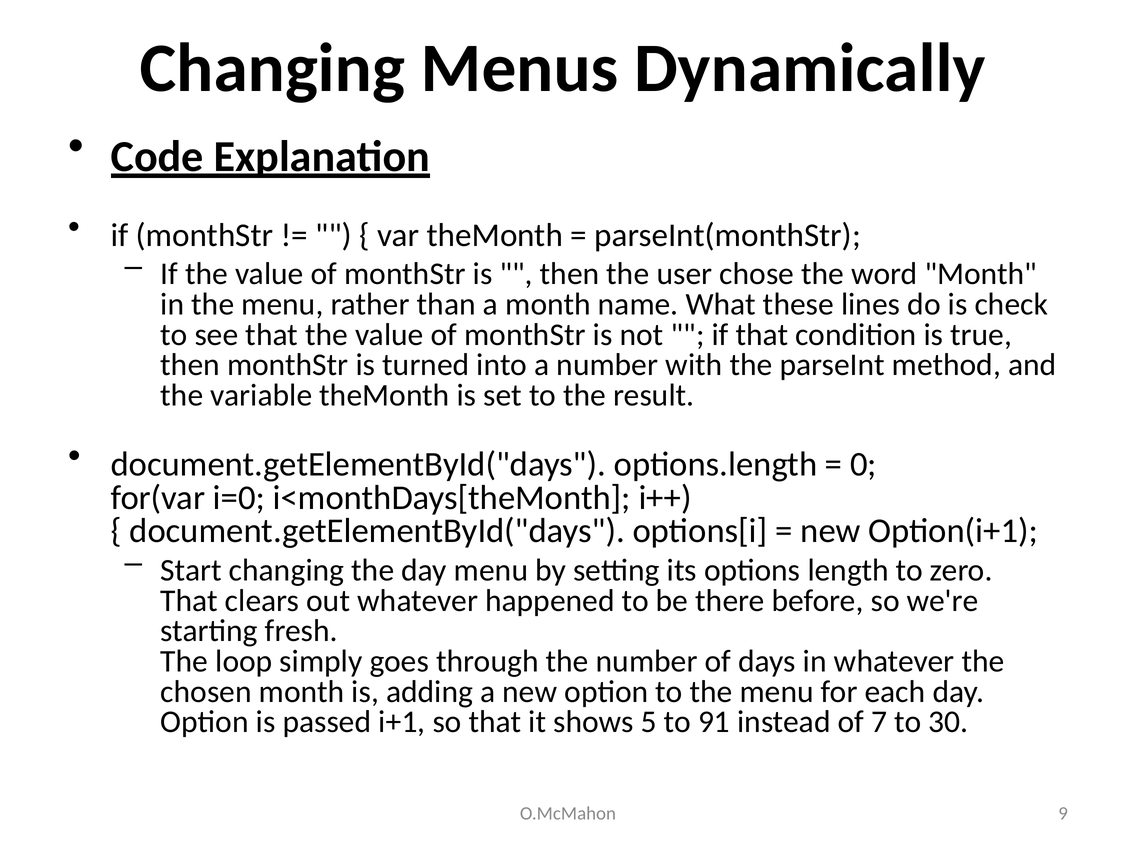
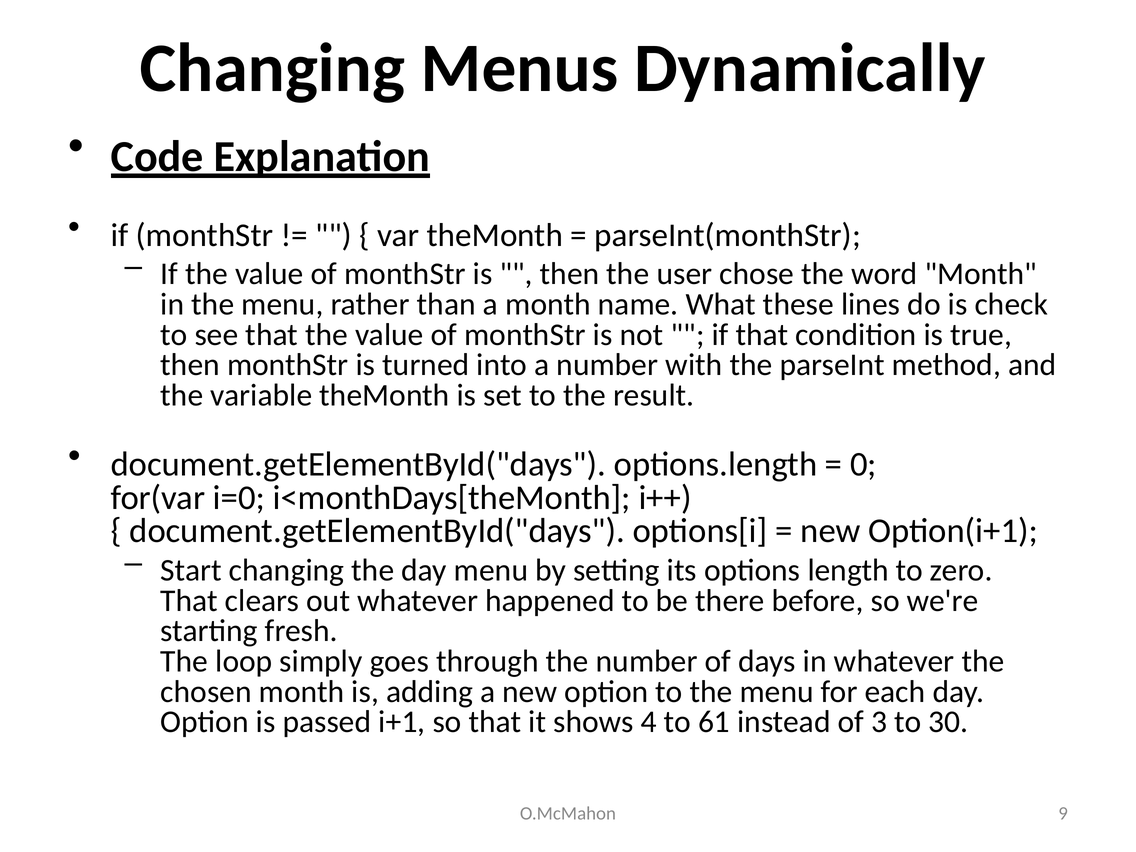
5: 5 -> 4
91: 91 -> 61
7: 7 -> 3
